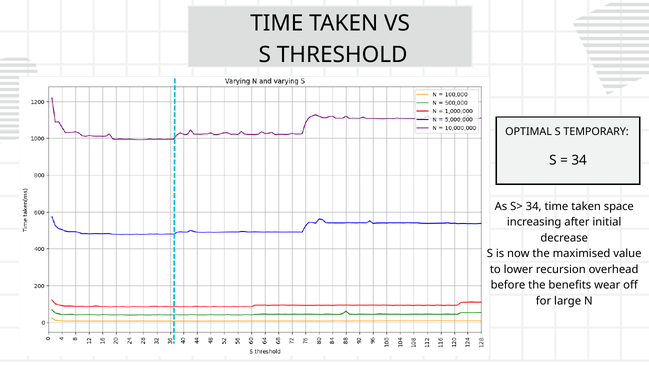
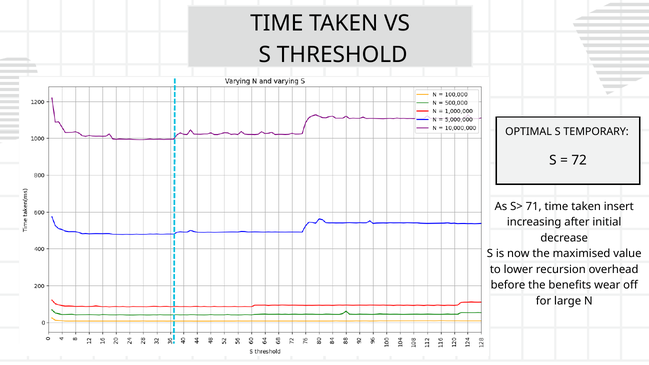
34 at (579, 160): 34 -> 72
S> 34: 34 -> 71
space: space -> insert
